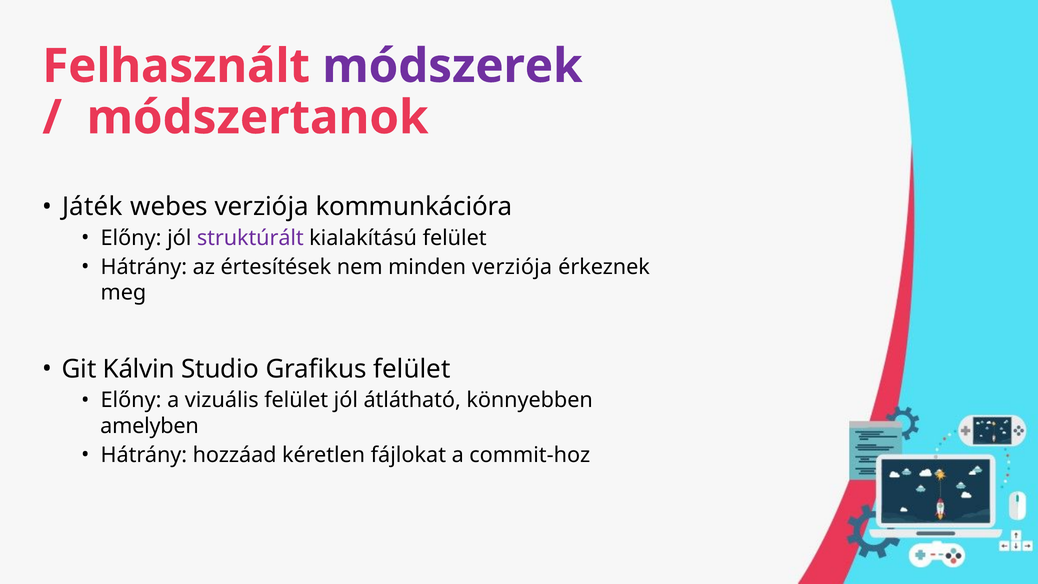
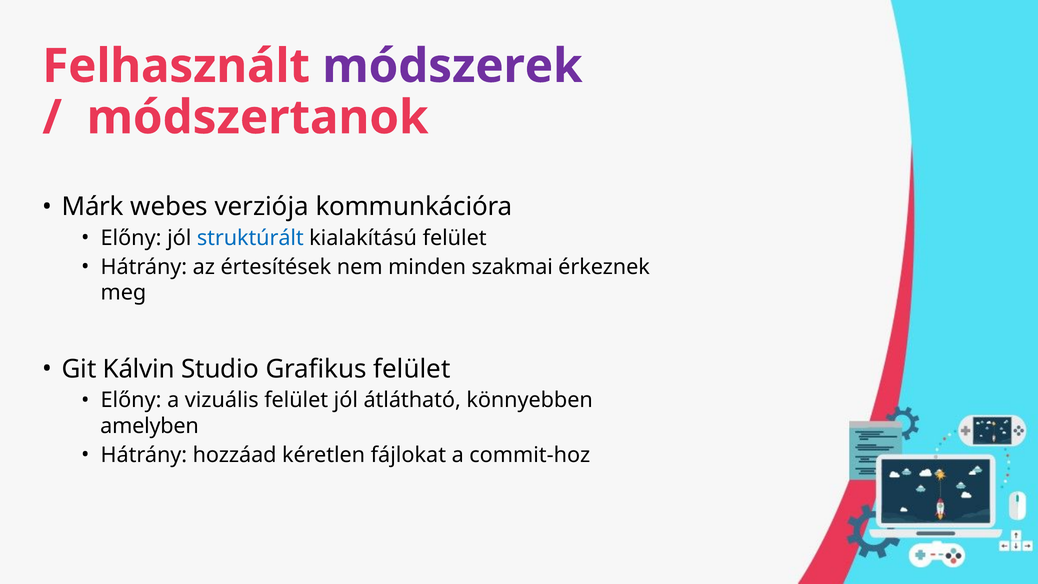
Játék: Játék -> Márk
struktúrált colour: purple -> blue
minden verziója: verziója -> szakmai
